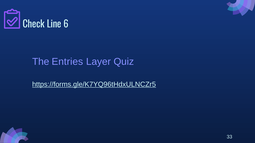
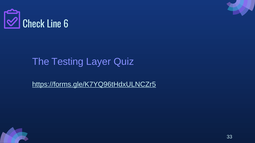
Entries: Entries -> Testing
